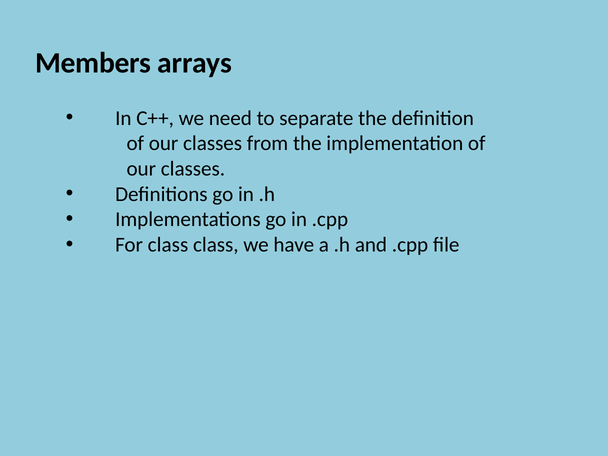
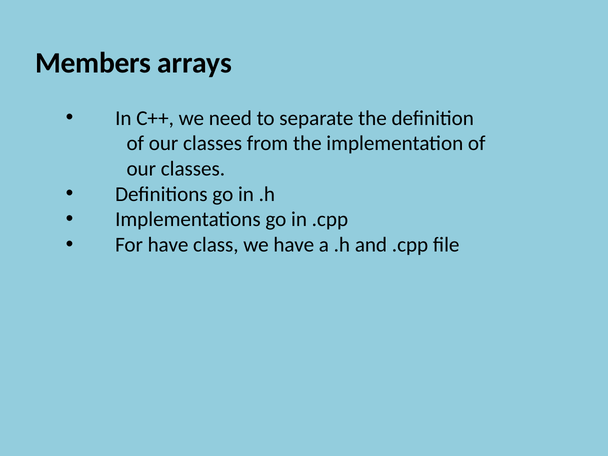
For class: class -> have
